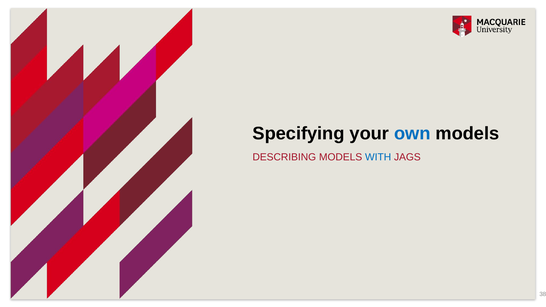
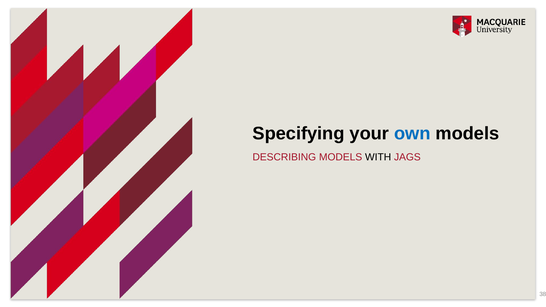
WITH colour: blue -> black
